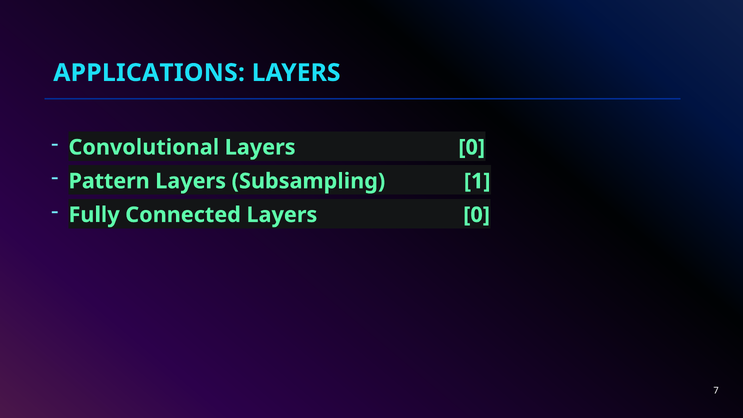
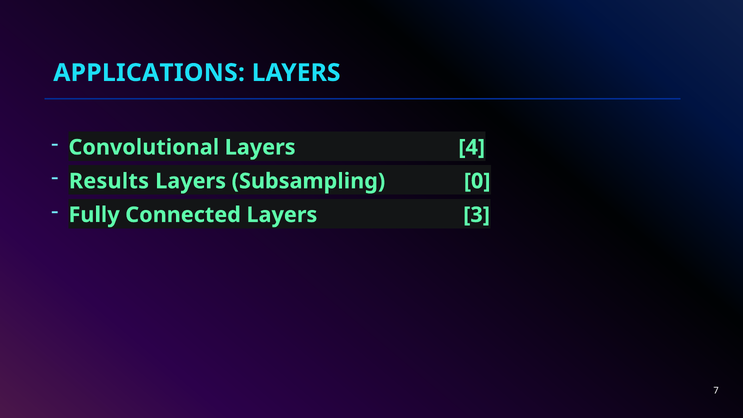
Convolutional Layers 0: 0 -> 4
Pattern: Pattern -> Results
1: 1 -> 0
Connected Layers 0: 0 -> 3
